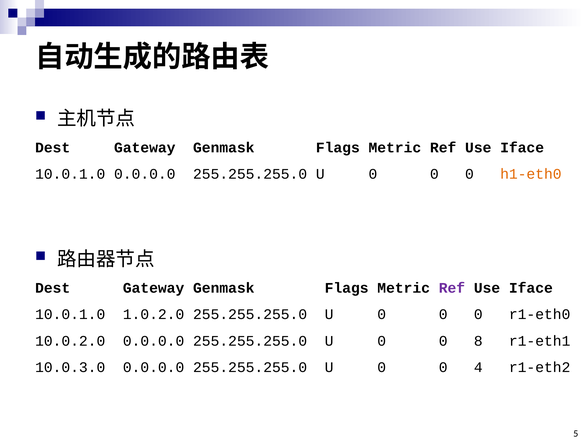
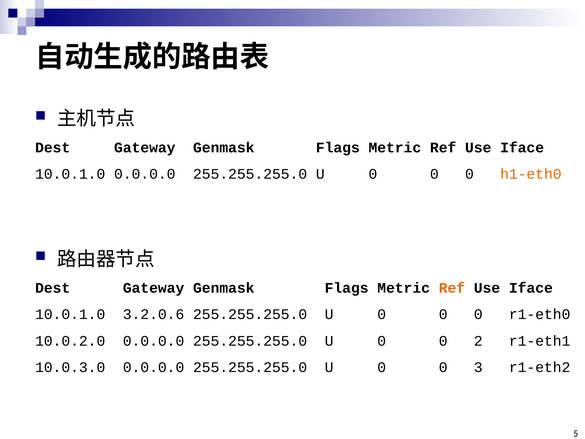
Ref at (452, 288) colour: purple -> orange
1.0.2.0: 1.0.2.0 -> 3.2.0.6
8: 8 -> 2
4: 4 -> 3
